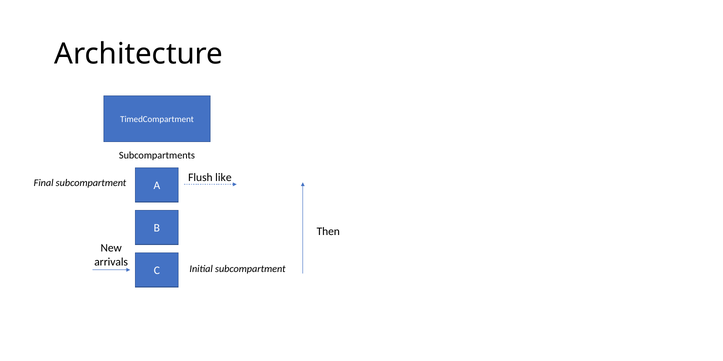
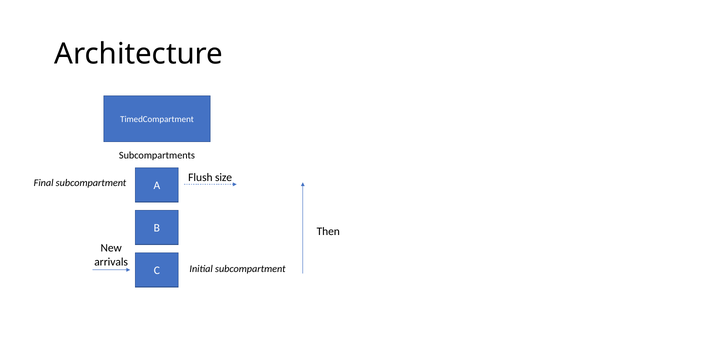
like: like -> size
